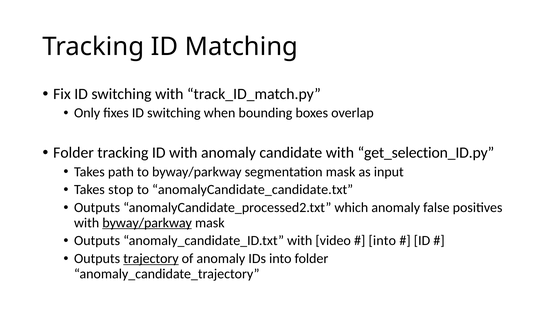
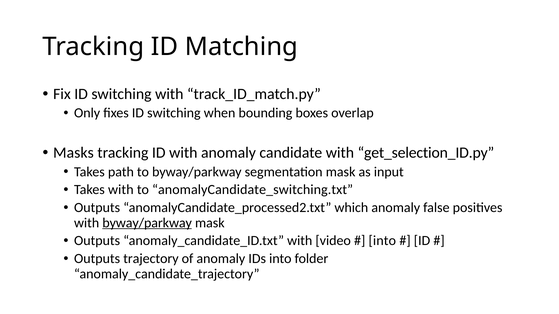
Folder at (73, 153): Folder -> Masks
Takes stop: stop -> with
anomalyCandidate_candidate.txt: anomalyCandidate_candidate.txt -> anomalyCandidate_switching.txt
trajectory underline: present -> none
